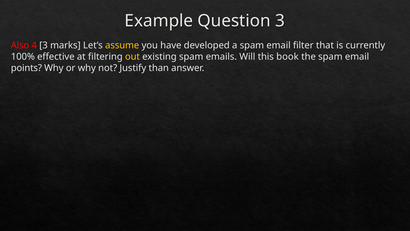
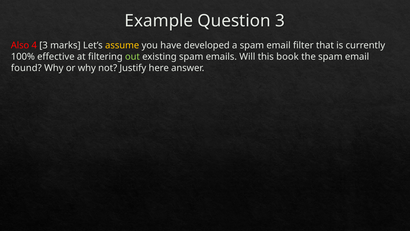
out colour: yellow -> light green
points: points -> found
than: than -> here
